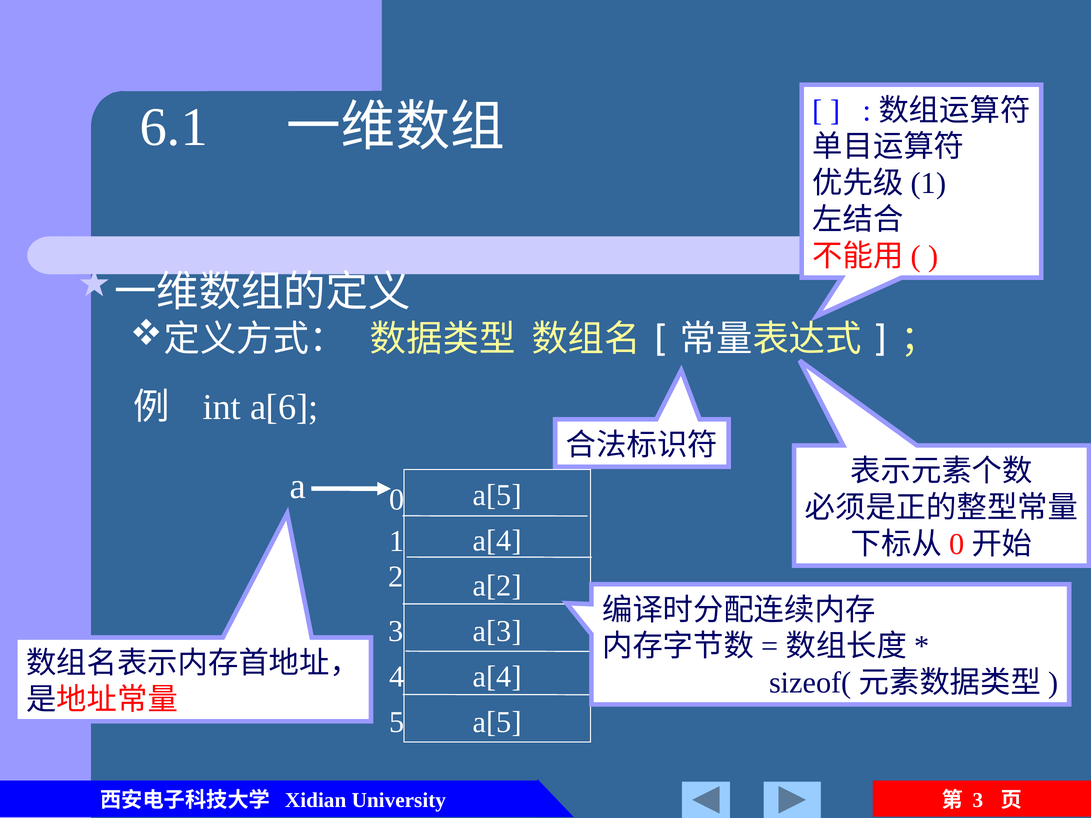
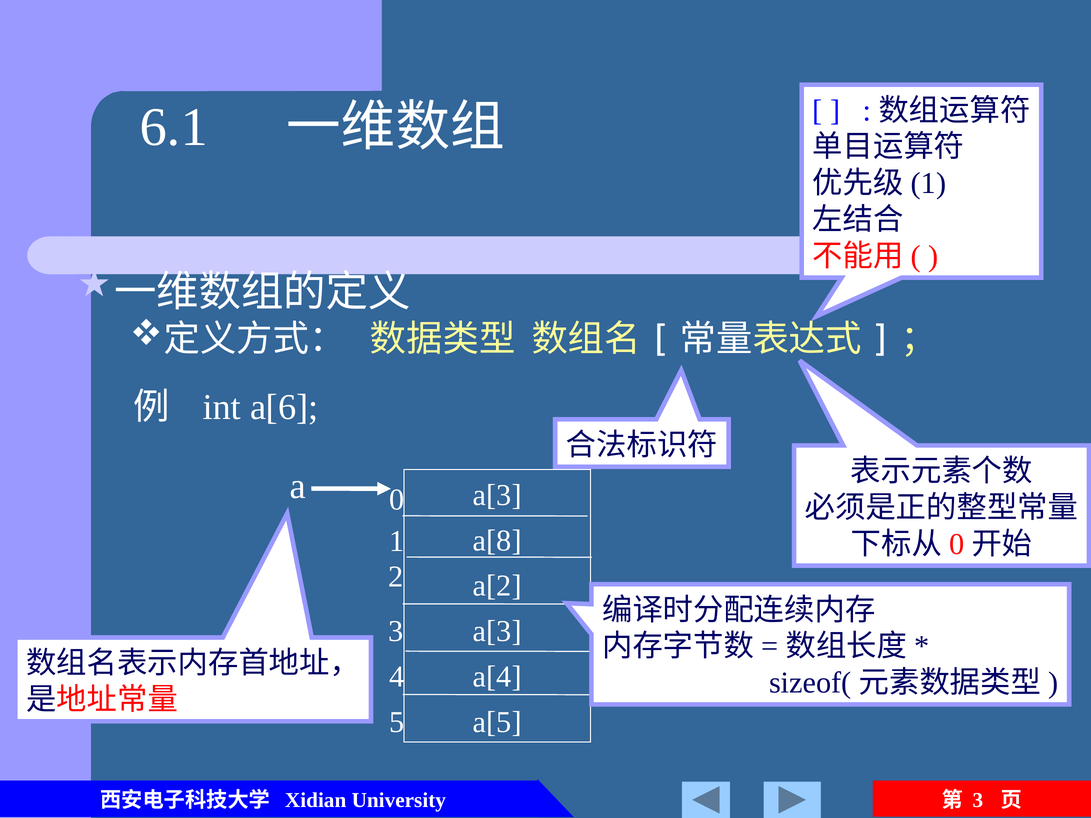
a[5 at (497, 495): a[5 -> a[3
a[4 at (497, 541): a[4 -> a[8
